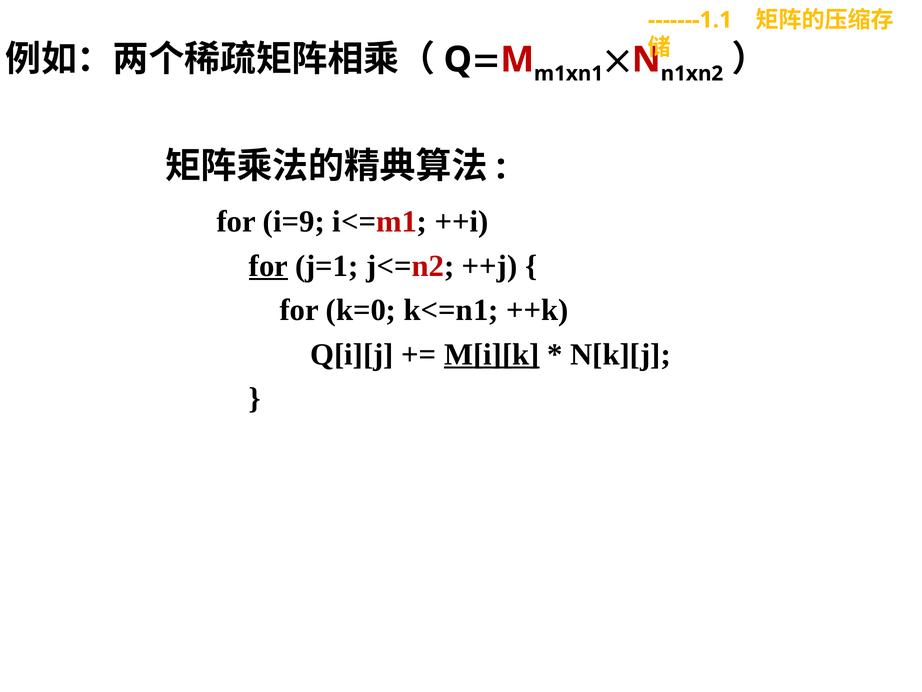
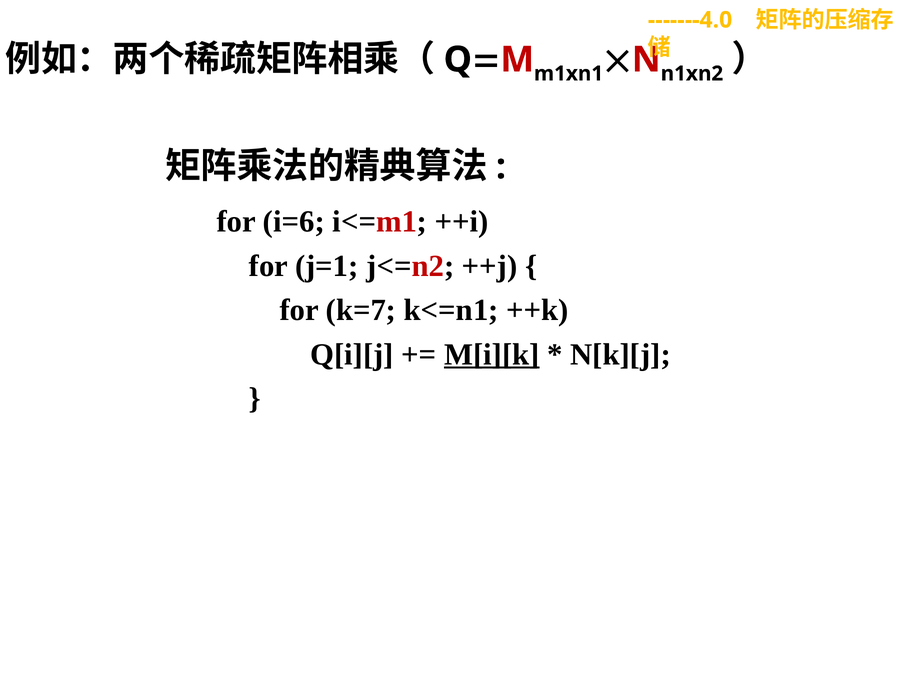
-------1.1: -------1.1 -> -------4.0
i=9: i=9 -> i=6
for at (268, 266) underline: present -> none
k=0: k=0 -> k=7
